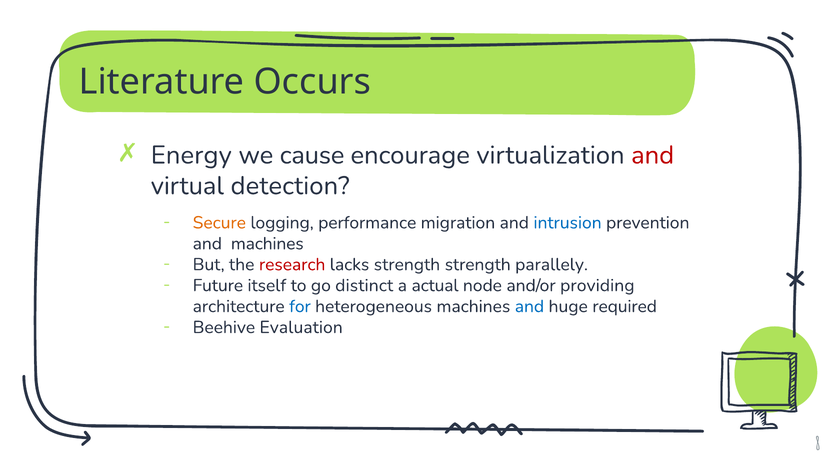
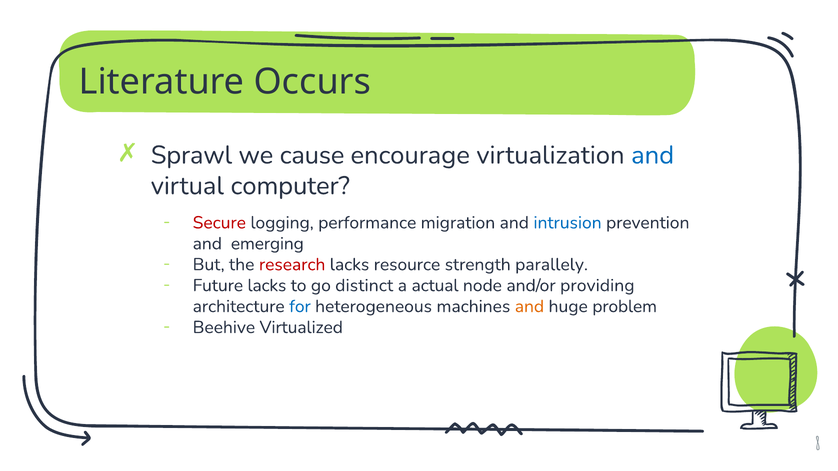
Energy: Energy -> Sprawl
and at (653, 155) colour: red -> blue
detection: detection -> computer
Secure colour: orange -> red
and machines: machines -> emerging
lacks strength: strength -> resource
Future itself: itself -> lacks
and at (529, 307) colour: blue -> orange
required: required -> problem
Evaluation: Evaluation -> Virtualized
